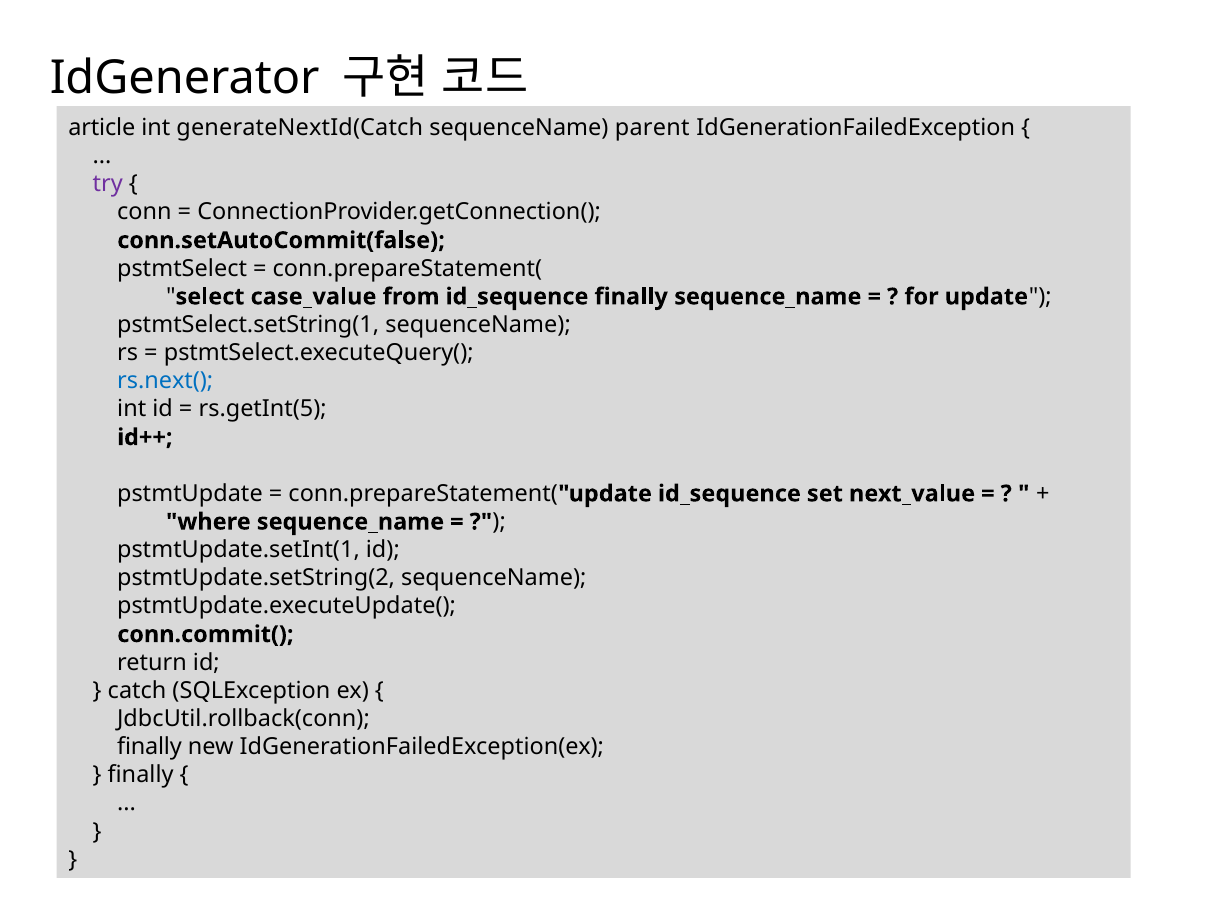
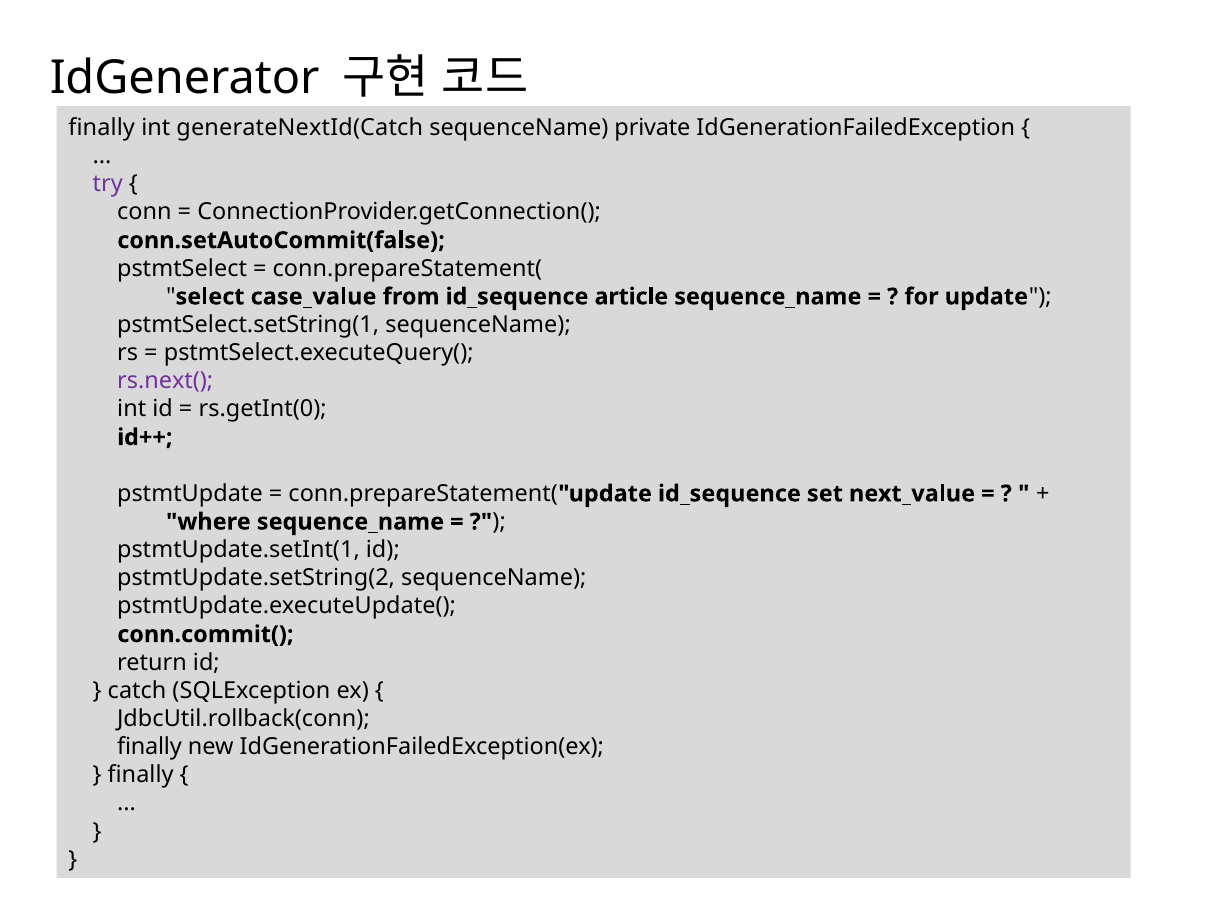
article at (102, 128): article -> finally
parent: parent -> private
id_sequence finally: finally -> article
rs.next( colour: blue -> purple
rs.getInt(5: rs.getInt(5 -> rs.getInt(0
